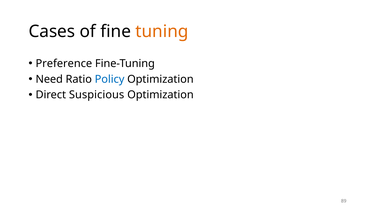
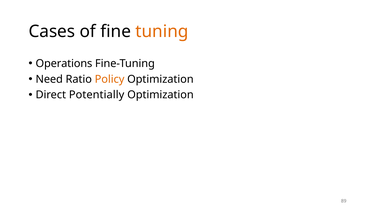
Preference: Preference -> Operations
Policy colour: blue -> orange
Suspicious: Suspicious -> Potentially
